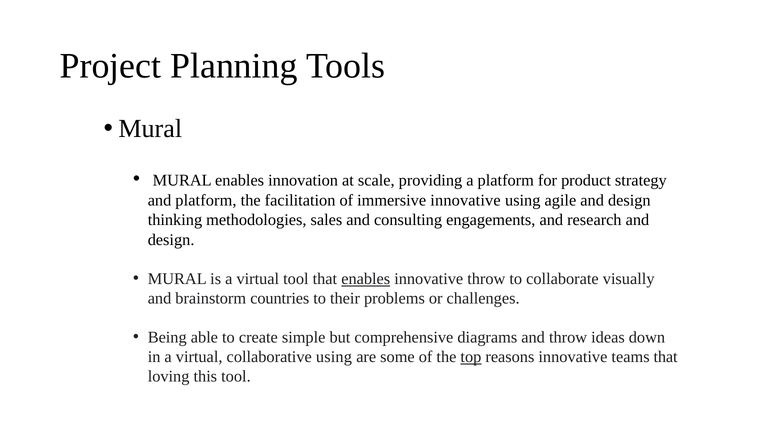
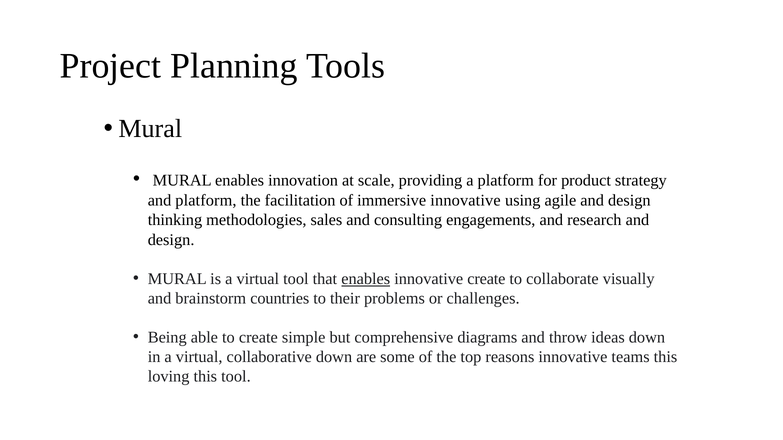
innovative throw: throw -> create
collaborative using: using -> down
top underline: present -> none
teams that: that -> this
